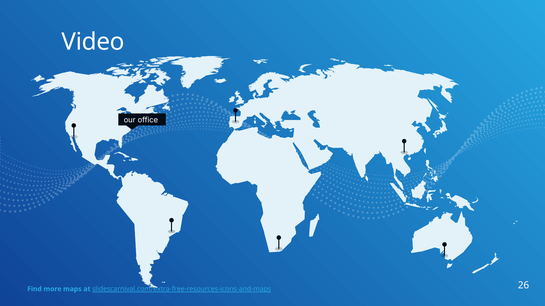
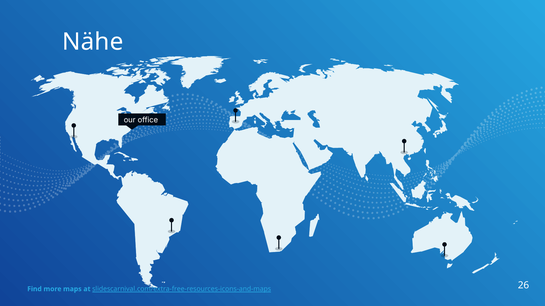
Video: Video -> Nähe
